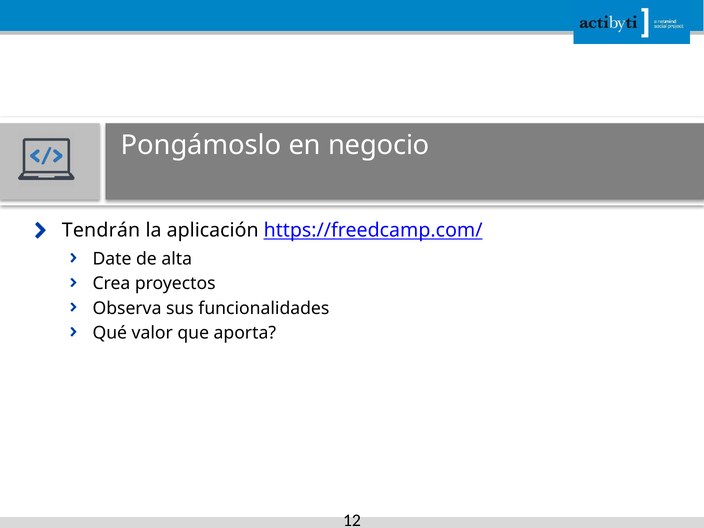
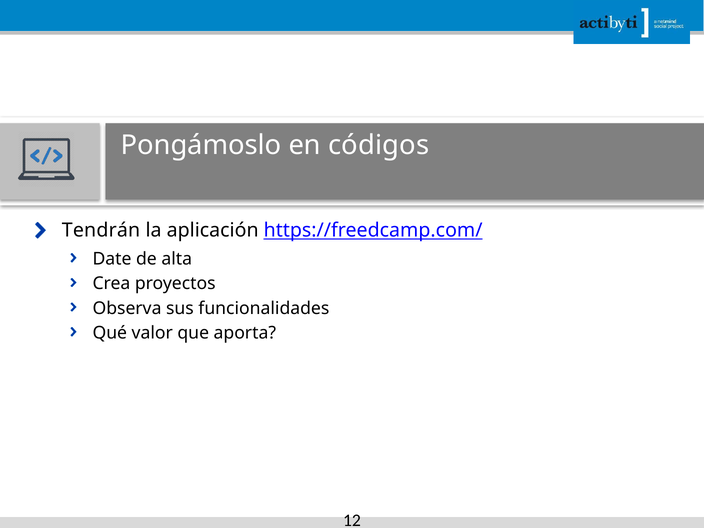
negocio: negocio -> códigos
